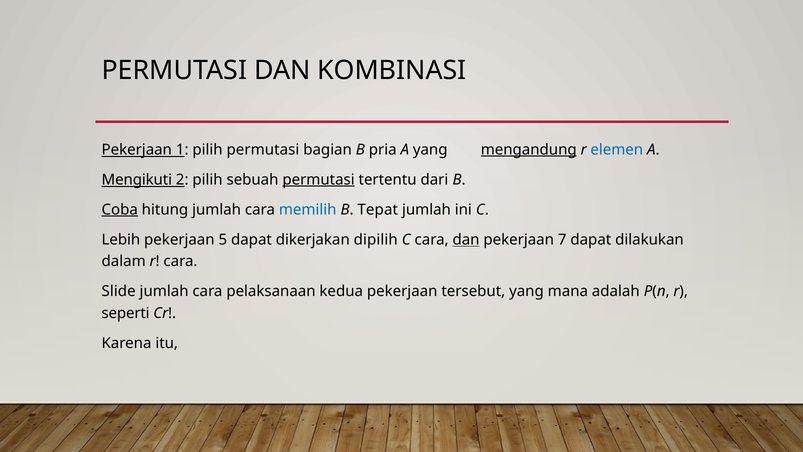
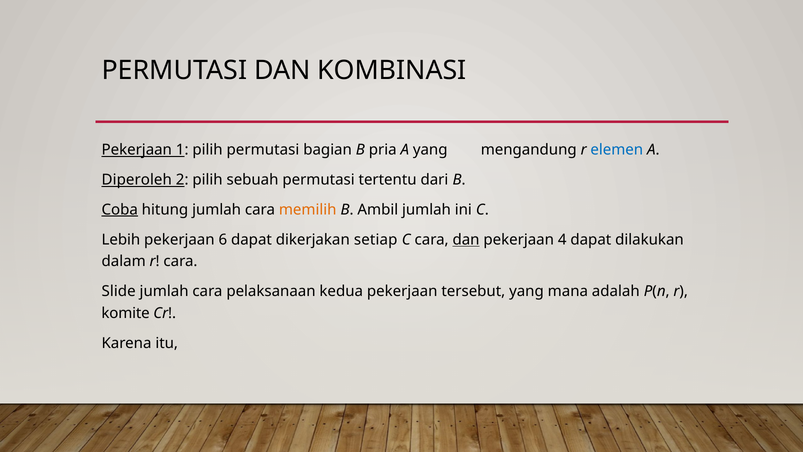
mengandung underline: present -> none
Mengikuti: Mengikuti -> Diperoleh
permutasi at (319, 179) underline: present -> none
memilih colour: blue -> orange
Tepat: Tepat -> Ambil
5: 5 -> 6
dipilih: dipilih -> setiap
7: 7 -> 4
seperti: seperti -> komite
